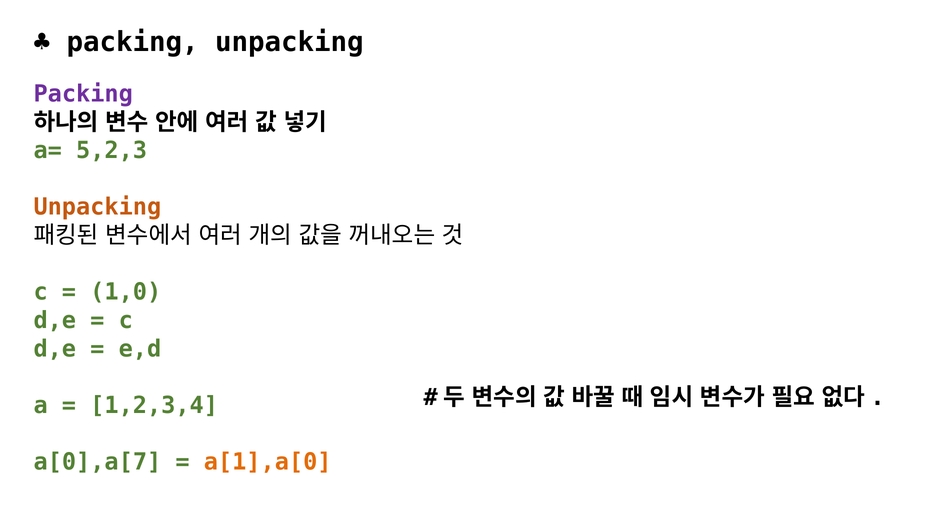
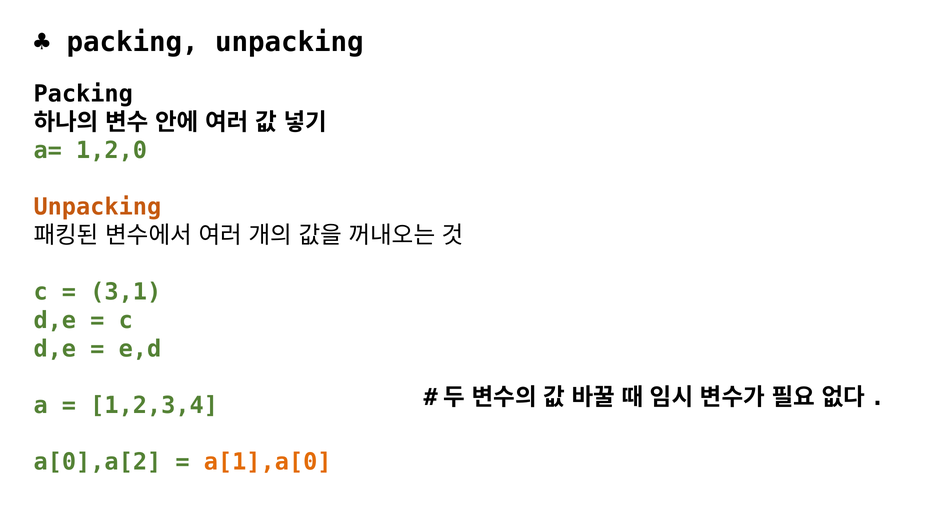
Packing at (83, 94) colour: purple -> black
5,2,3: 5,2,3 -> 1,2,0
1,0: 1,0 -> 3,1
a[0],a[7: a[0],a[7 -> a[0],a[2
